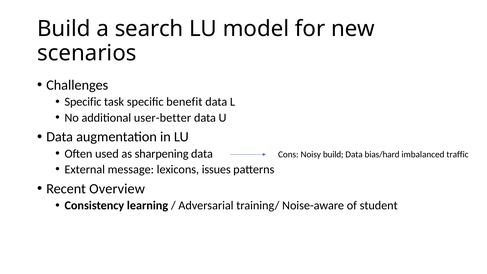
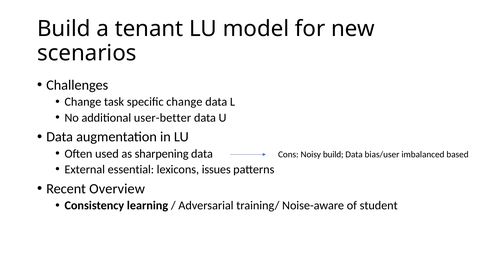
search: search -> tenant
Specific at (83, 102): Specific -> Change
specific benefit: benefit -> change
bias/hard: bias/hard -> bias/user
traffic: traffic -> based
message: message -> essential
